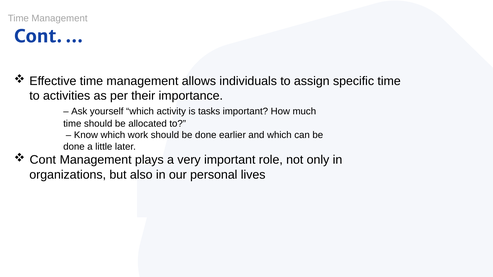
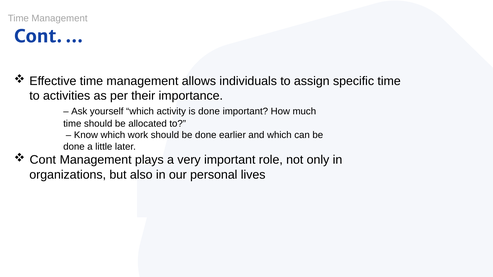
is tasks: tasks -> done
